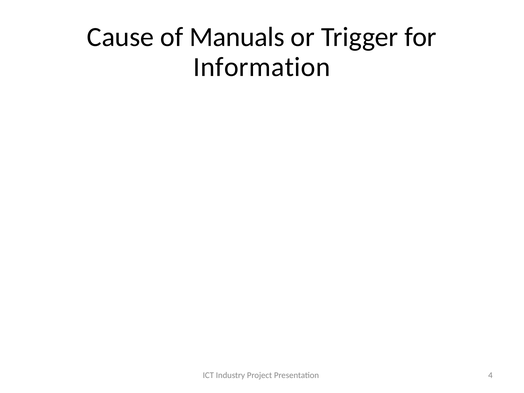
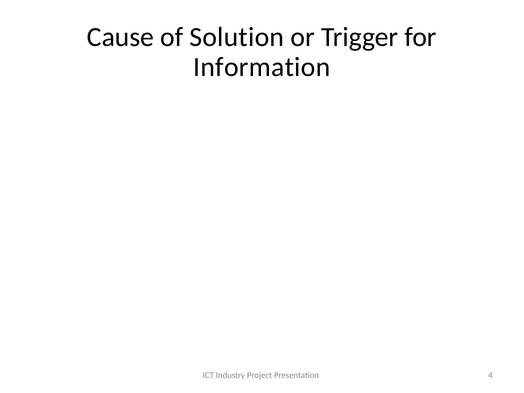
Manuals: Manuals -> Solution
